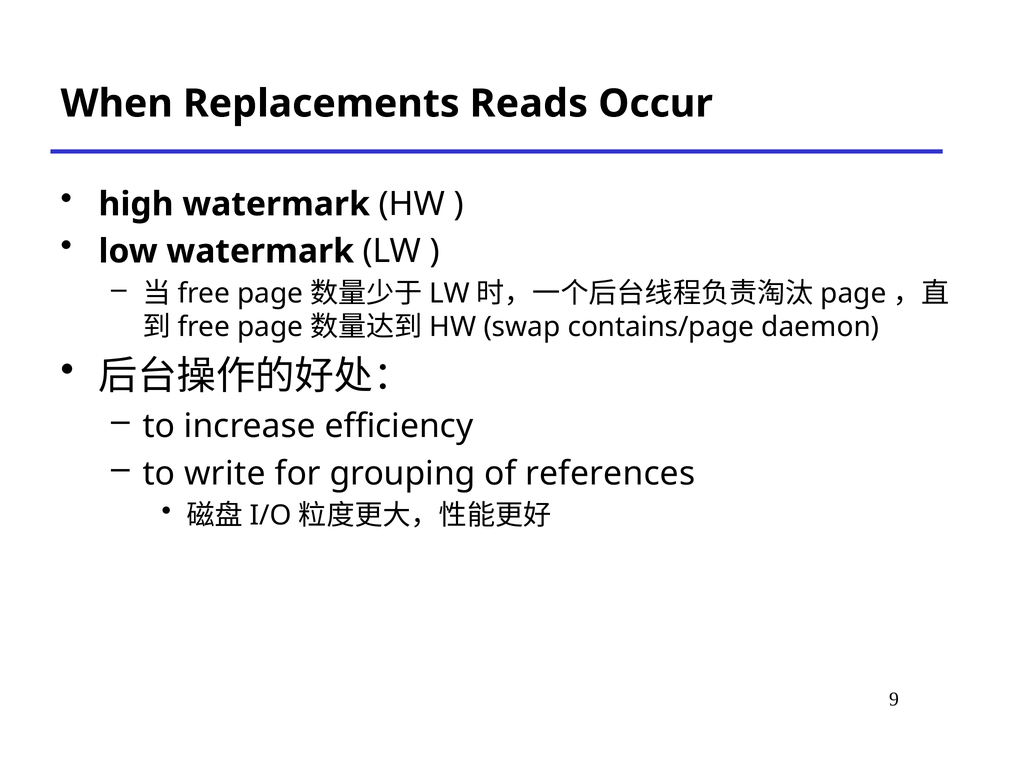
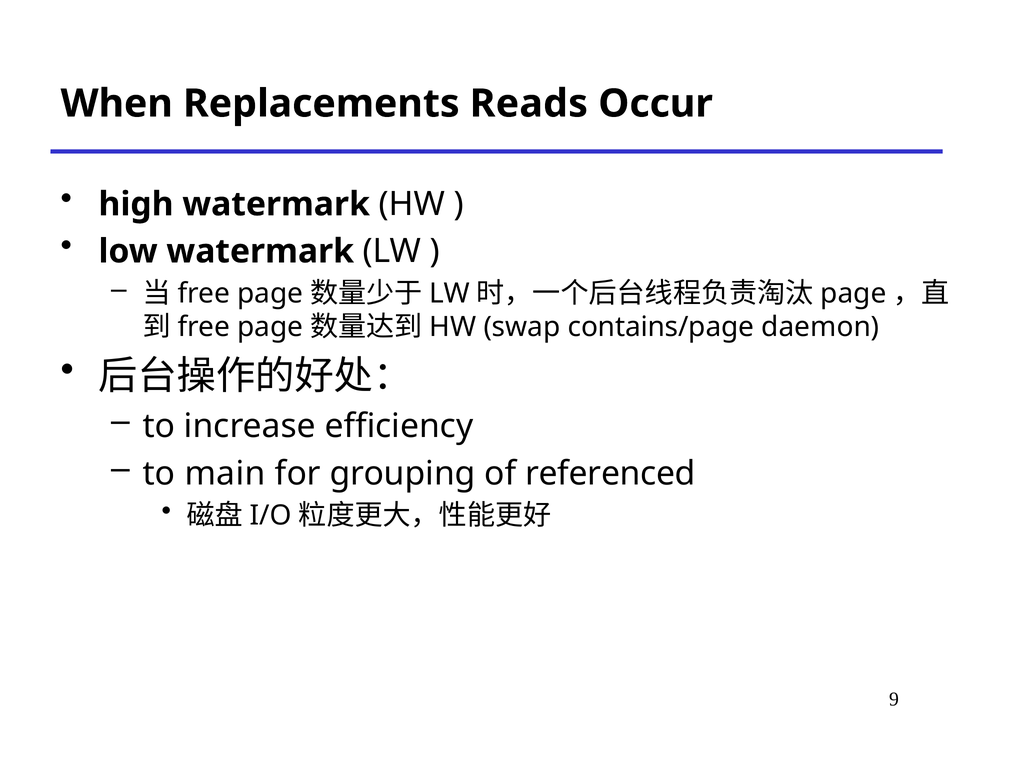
write: write -> main
references: references -> referenced
